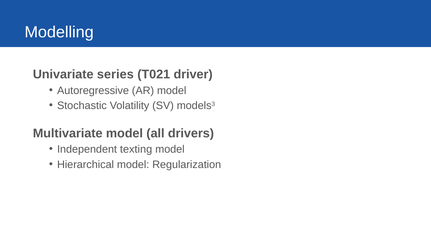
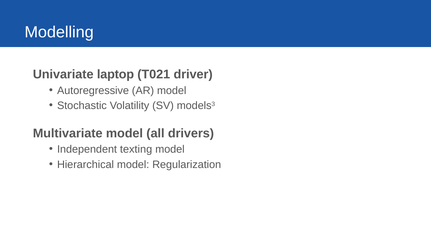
series: series -> laptop
